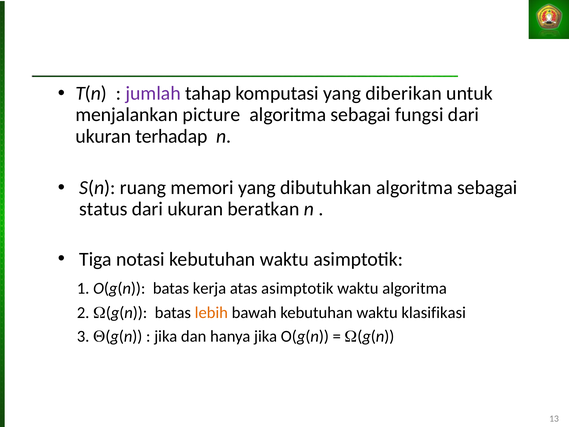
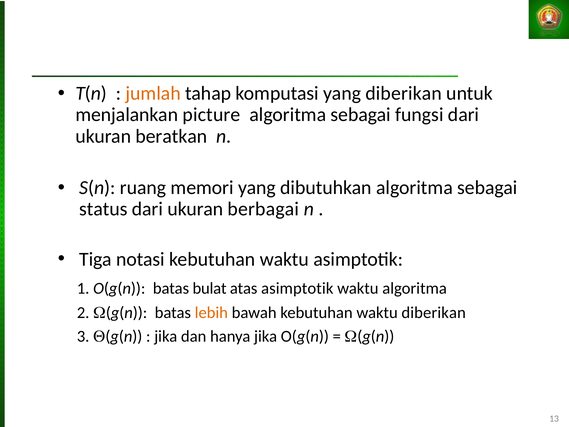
jumlah colour: purple -> orange
terhadap: terhadap -> beratkan
beratkan: beratkan -> berbagai
kerja: kerja -> bulat
waktu klasifikasi: klasifikasi -> diberikan
